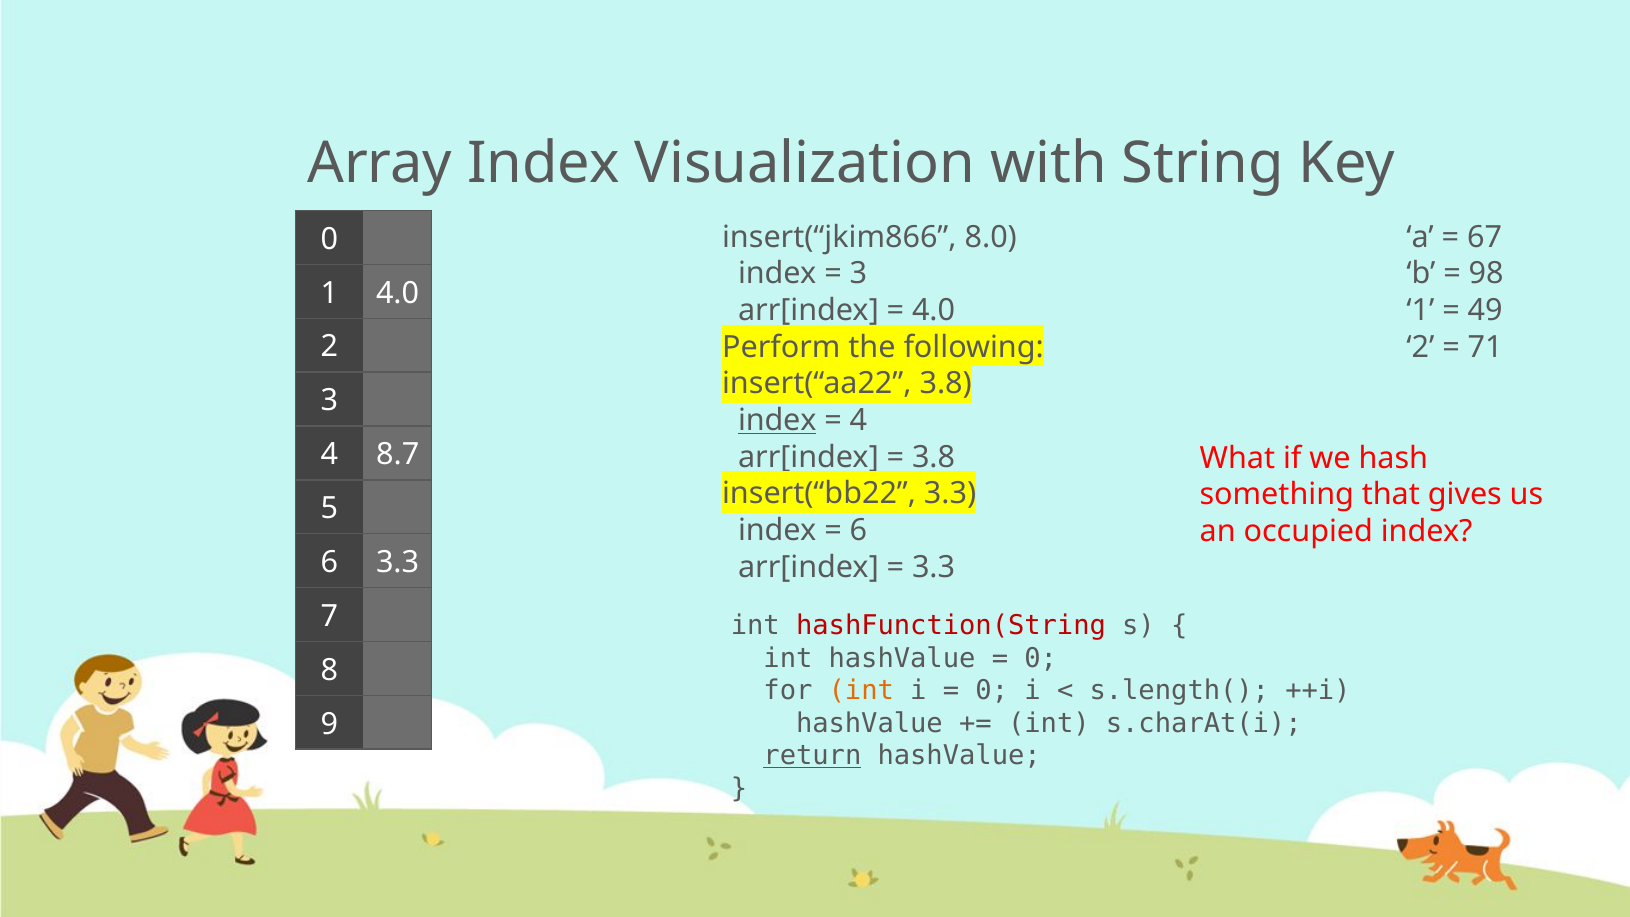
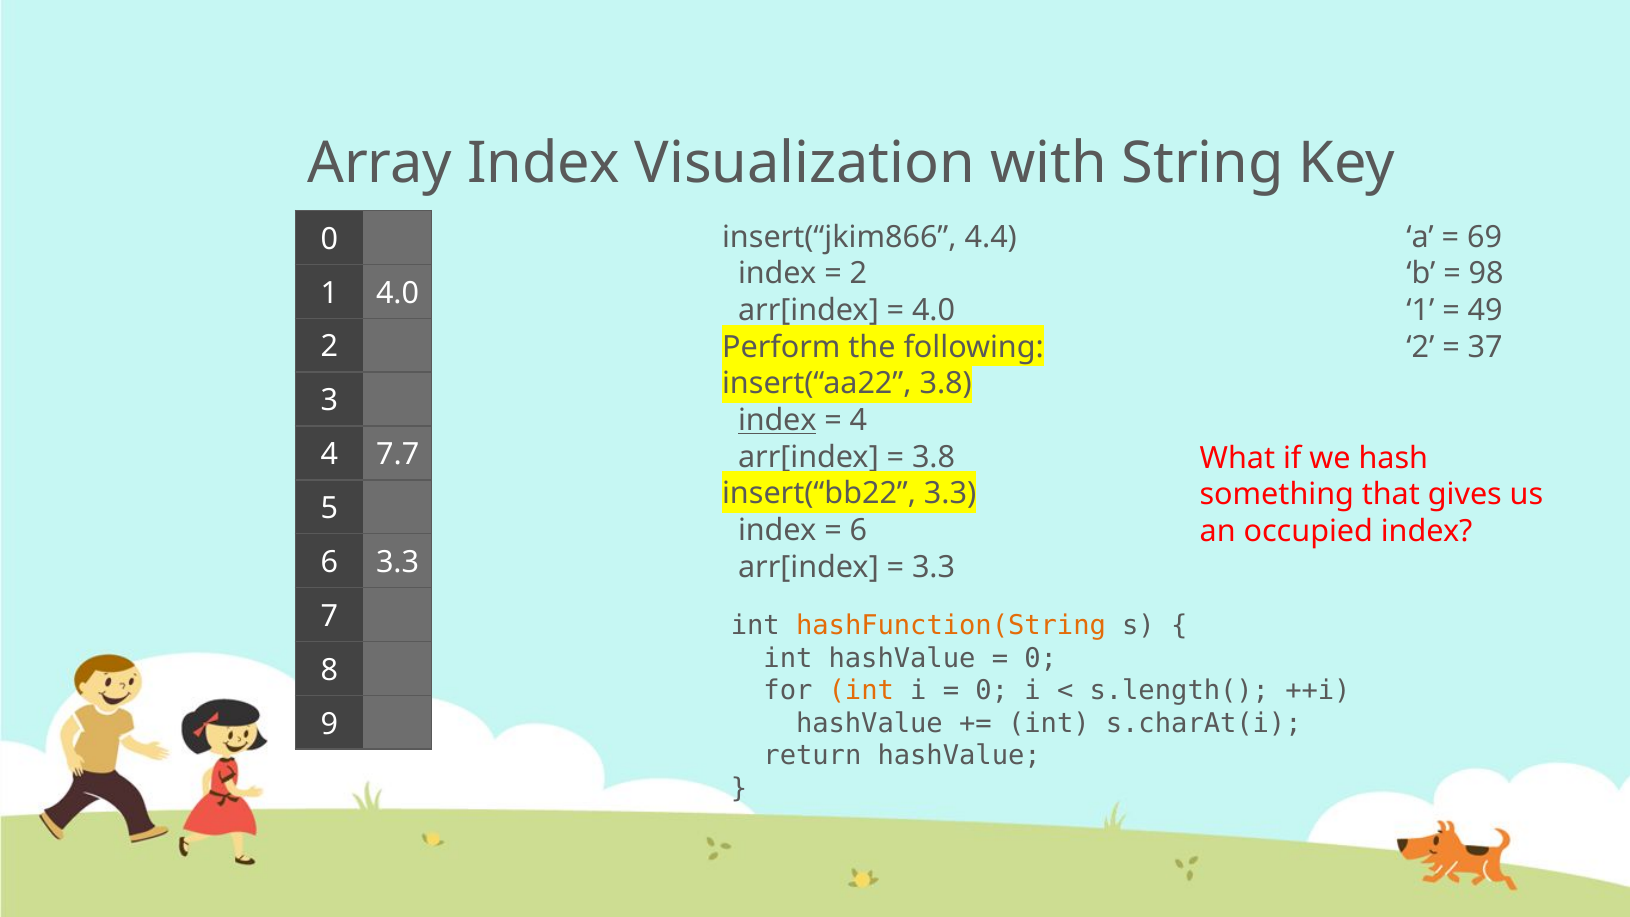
8.0: 8.0 -> 4.4
67: 67 -> 69
3 at (858, 274): 3 -> 2
71: 71 -> 37
8.7: 8.7 -> 7.7
hashFunction(String colour: red -> orange
return underline: present -> none
